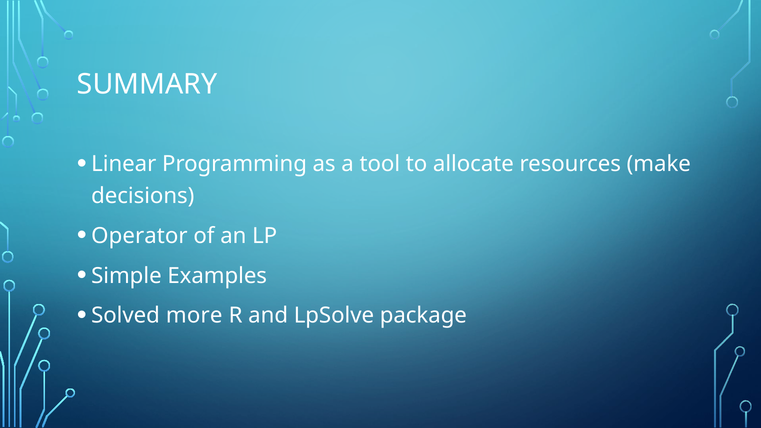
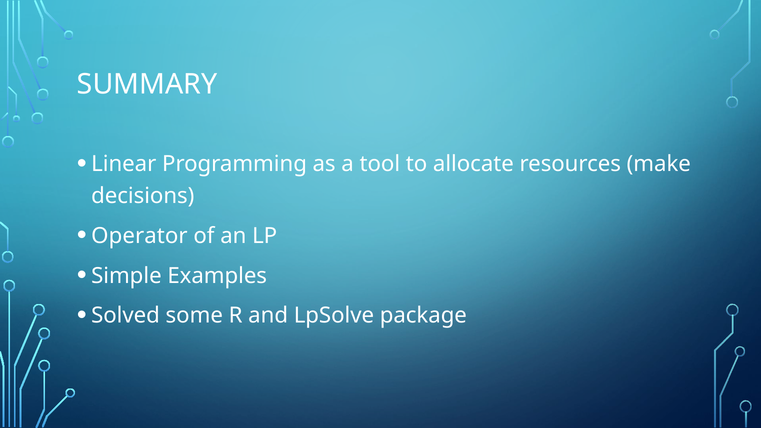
more: more -> some
